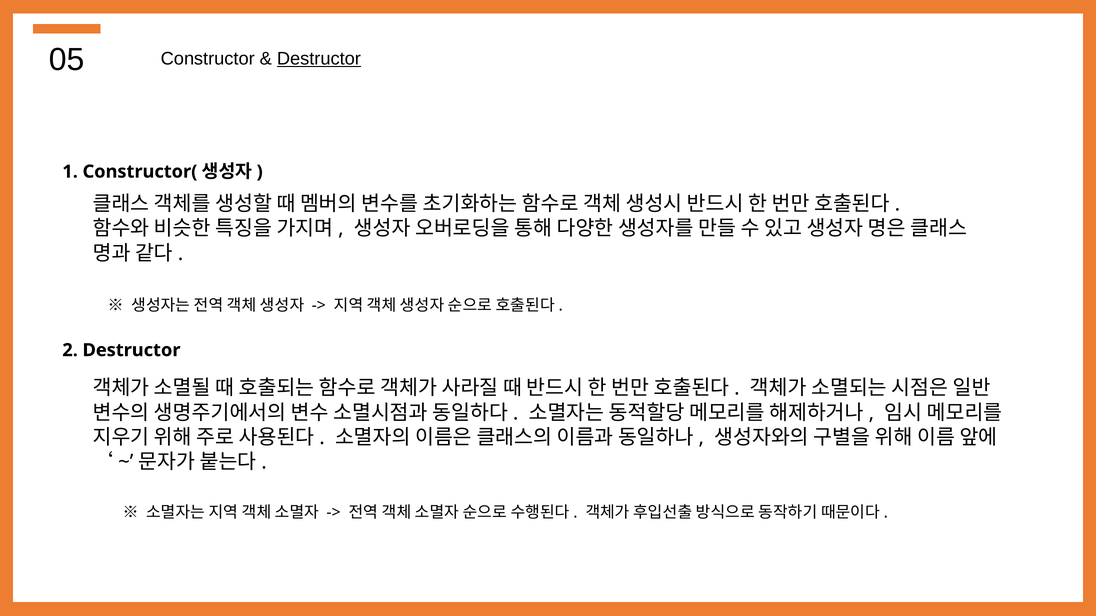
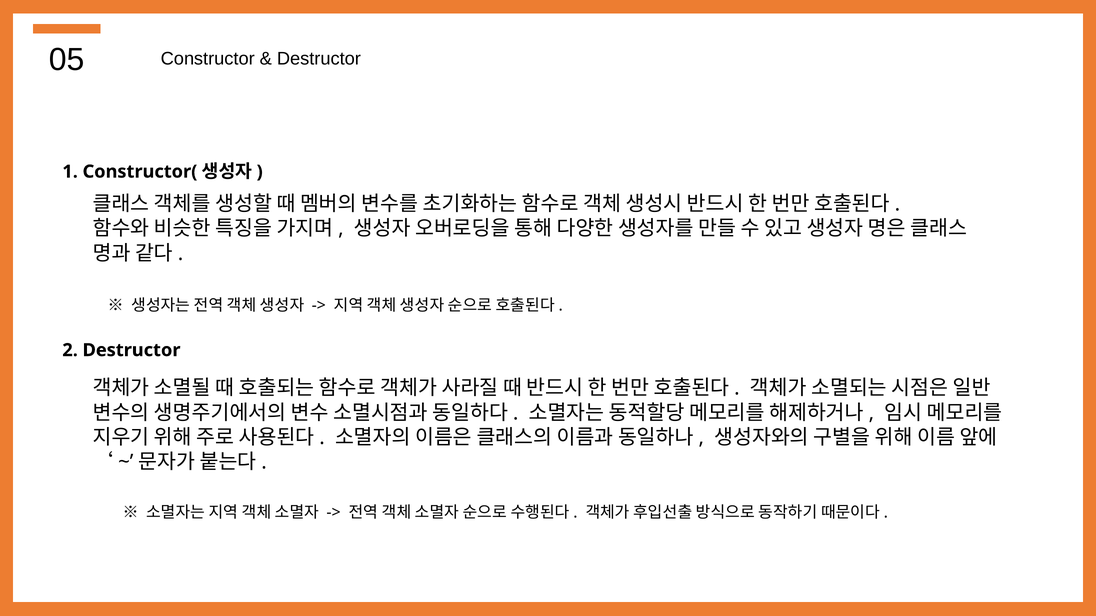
Destructor at (319, 59) underline: present -> none
